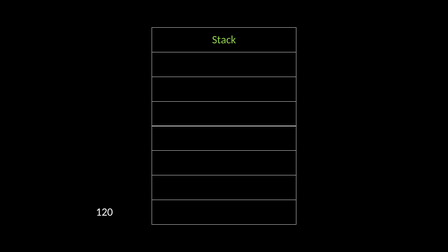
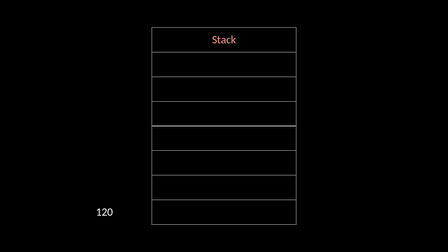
Stack colour: light green -> pink
